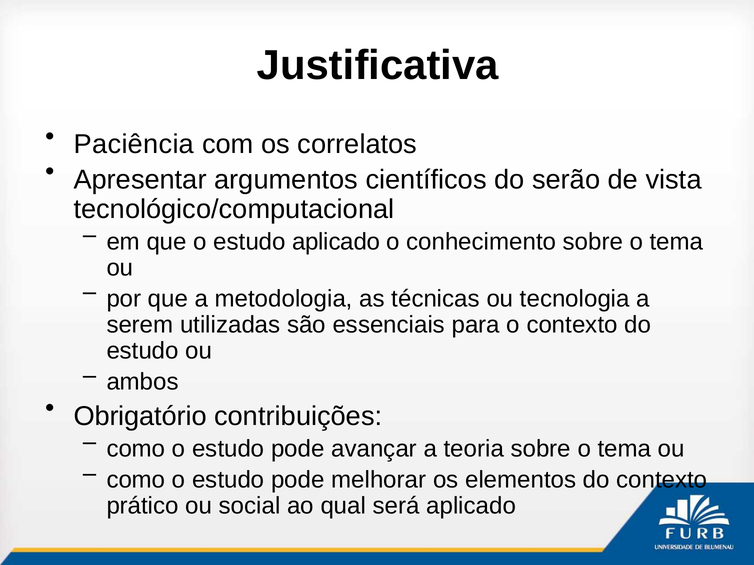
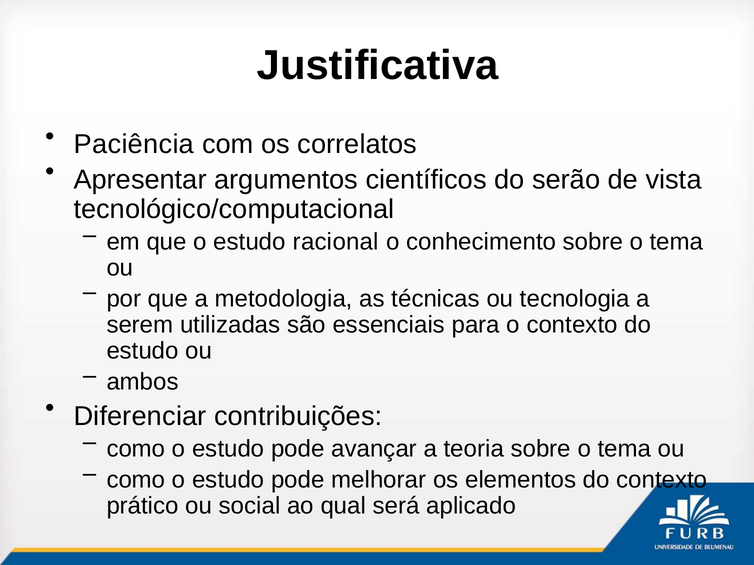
estudo aplicado: aplicado -> racional
Obrigatório: Obrigatório -> Diferenciar
